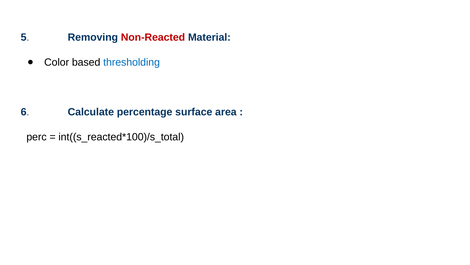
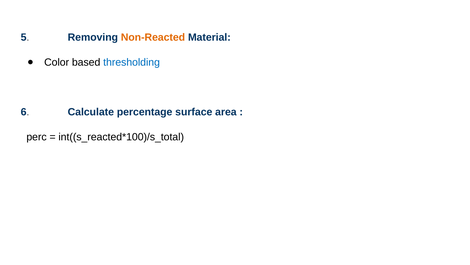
Non-Reacted colour: red -> orange
